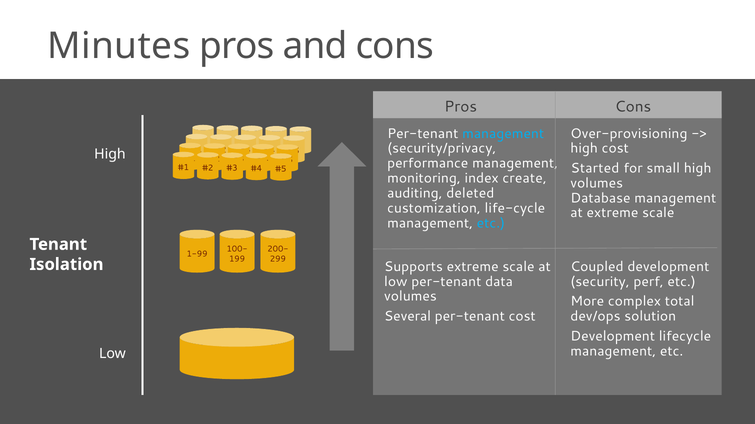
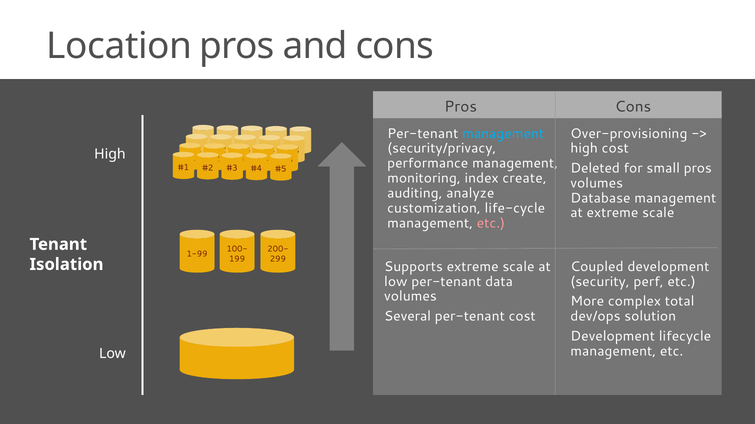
Minutes: Minutes -> Location
Started: Started -> Deleted
small high: high -> pros
deleted: deleted -> analyze
etc at (491, 224) colour: light blue -> pink
